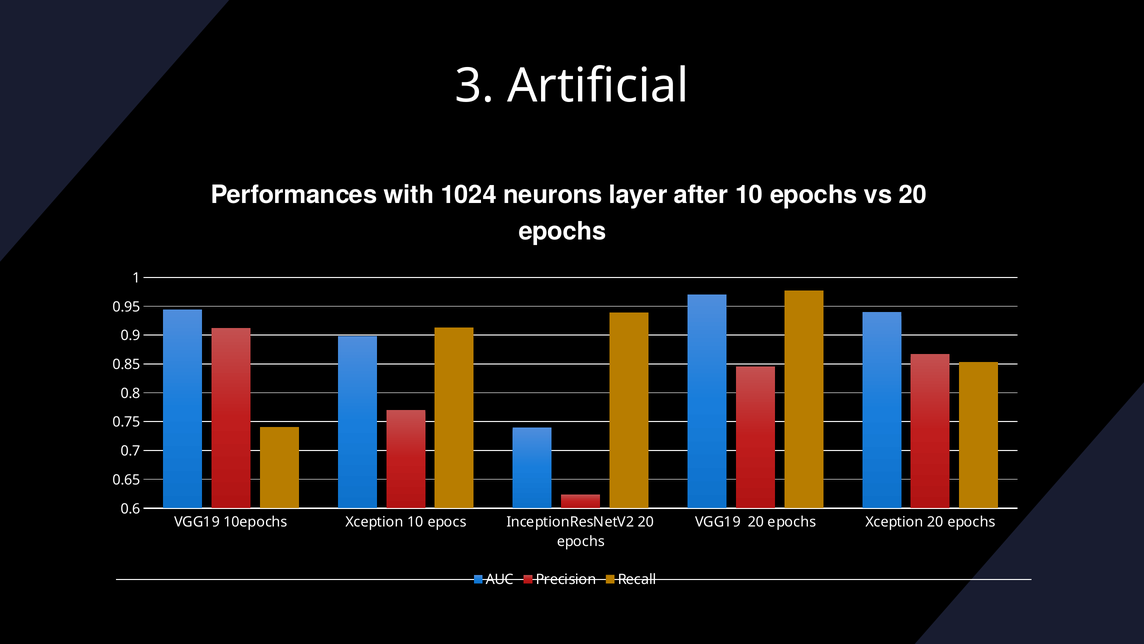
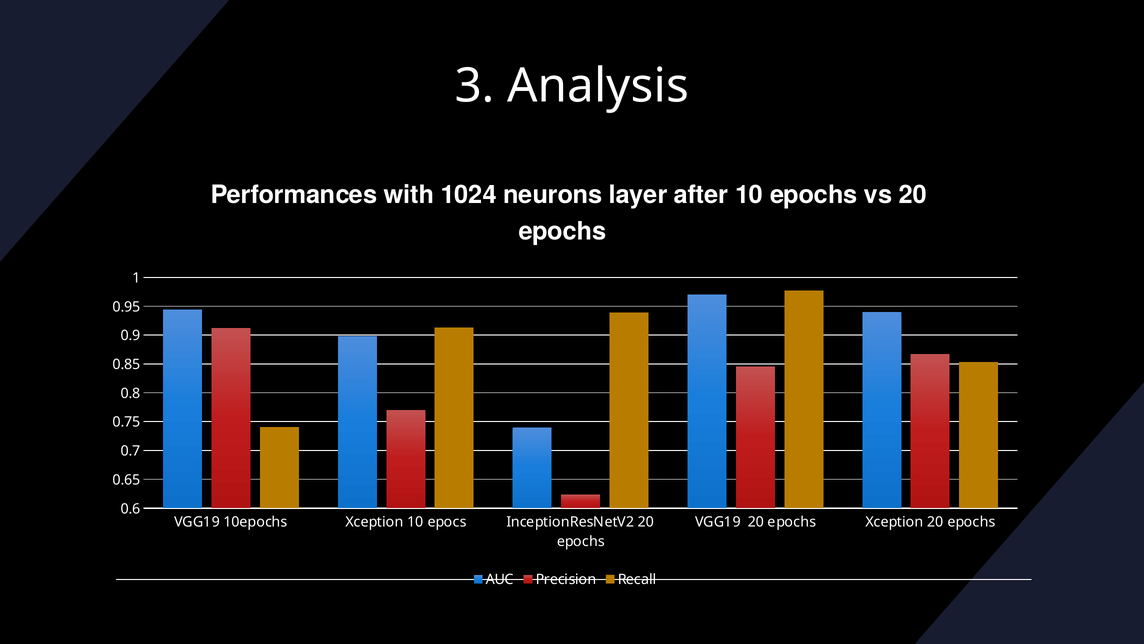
Artificial: Artificial -> Analysis
